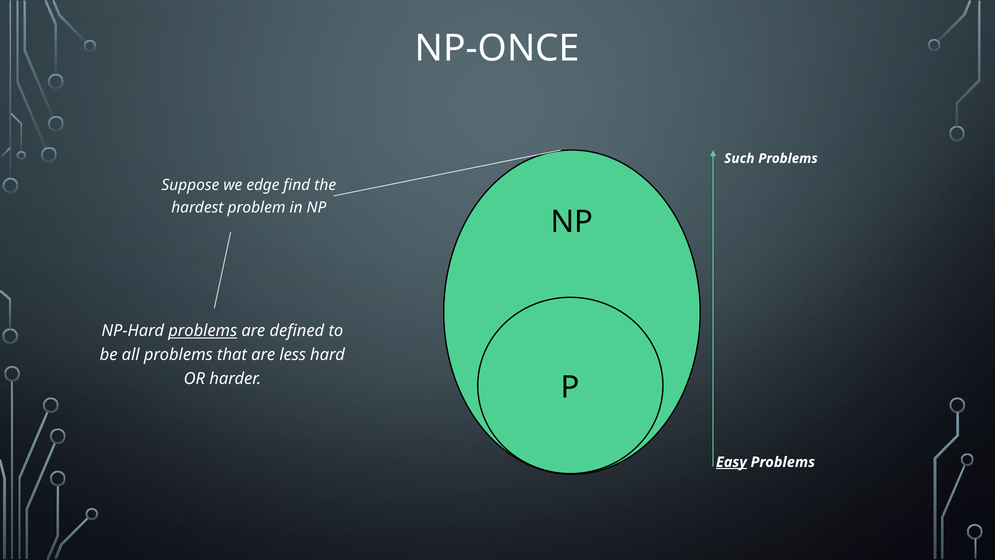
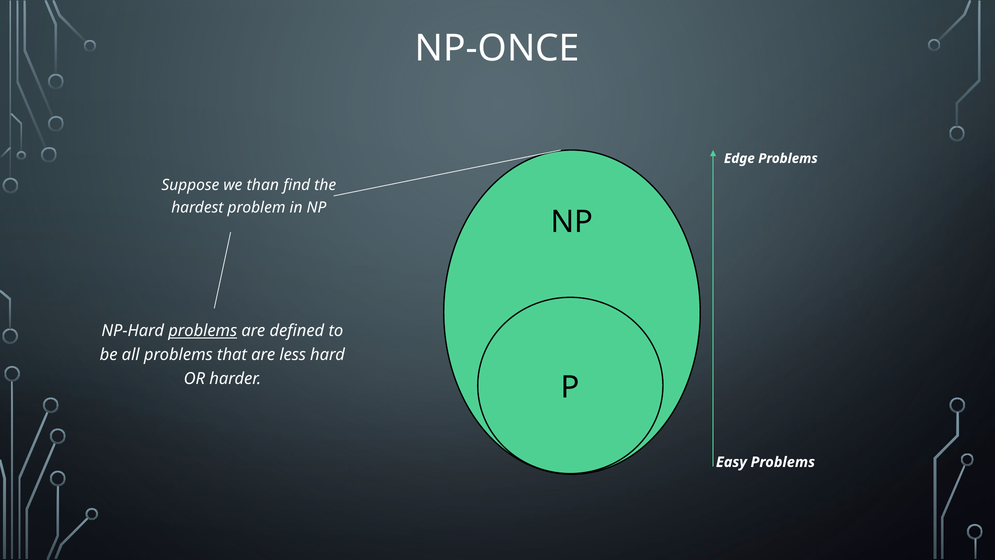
Such: Such -> Edge
edge: edge -> than
Easy underline: present -> none
